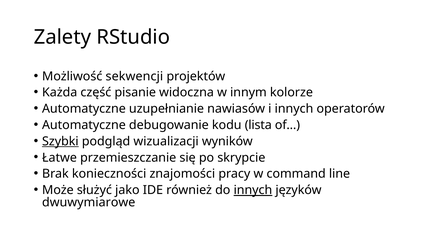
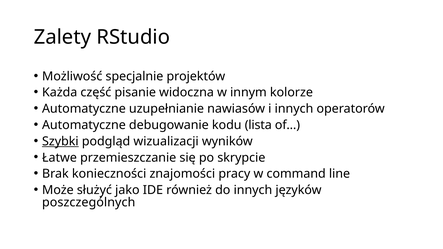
sekwencji: sekwencji -> specjalnie
innych at (253, 190) underline: present -> none
dwuwymiarowe: dwuwymiarowe -> poszczególnych
